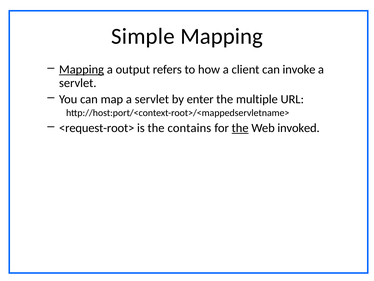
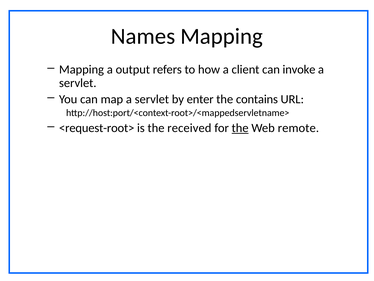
Simple: Simple -> Names
Mapping at (82, 69) underline: present -> none
multiple: multiple -> contains
contains: contains -> received
invoked: invoked -> remote
